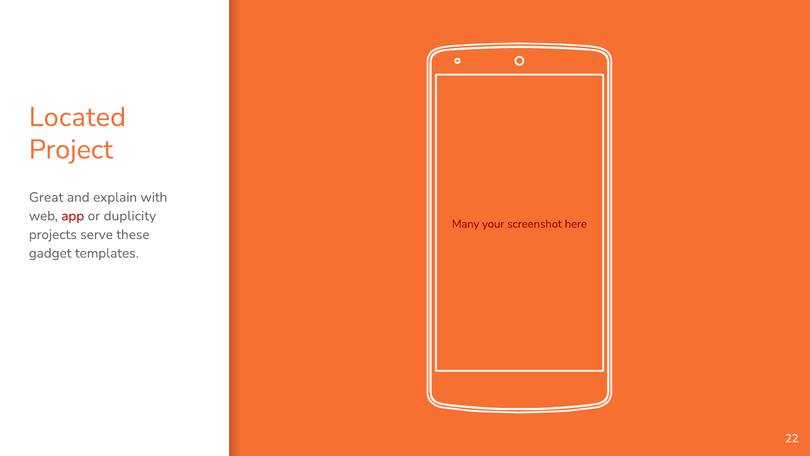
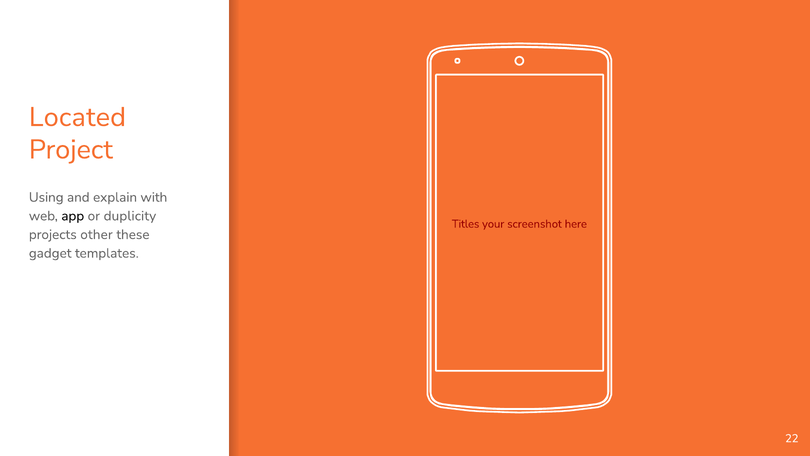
Great: Great -> Using
app colour: red -> black
Many: Many -> Titles
serve: serve -> other
